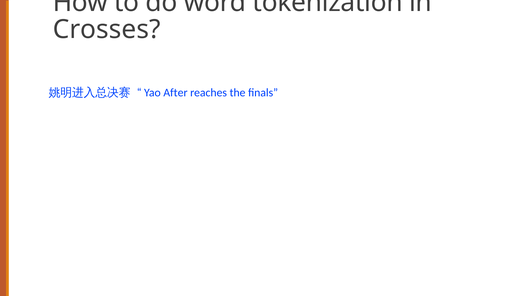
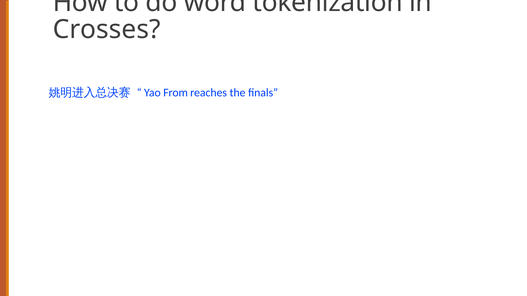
After: After -> From
